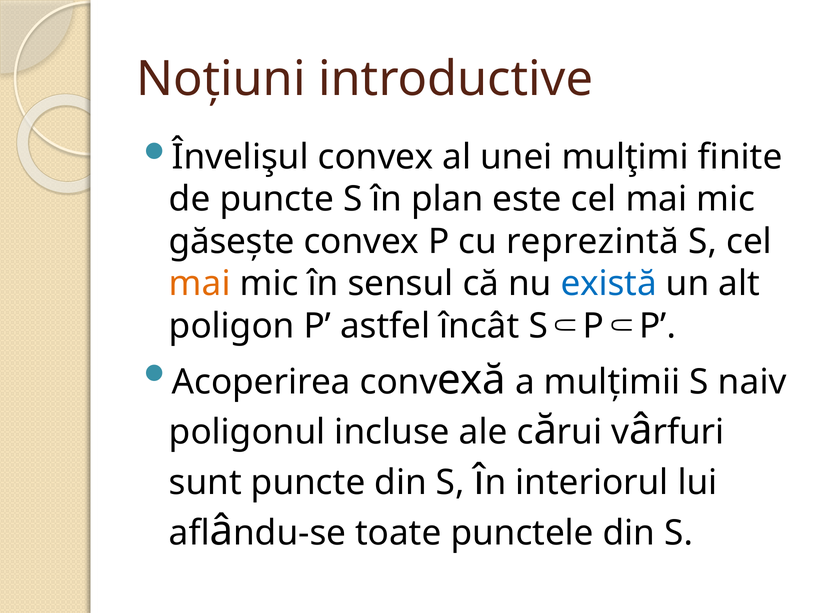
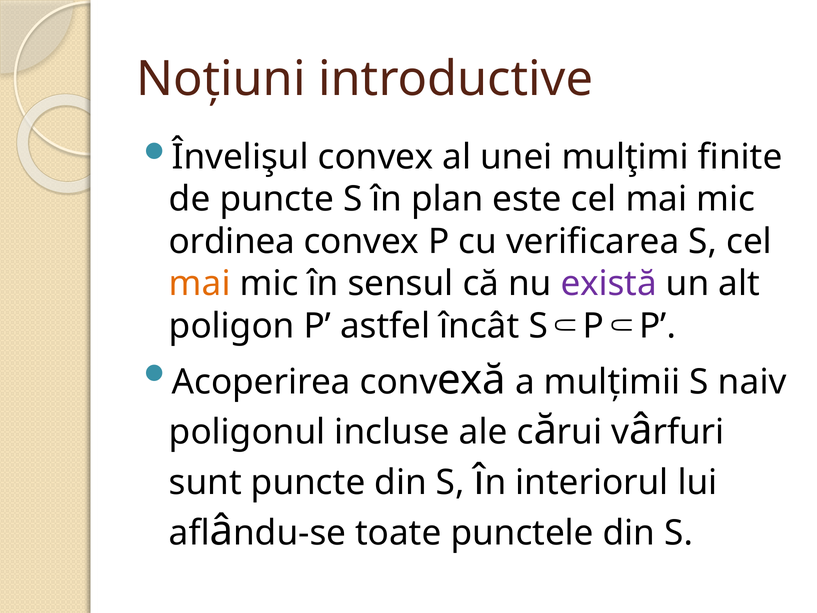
găsește: găsește -> ordinea
reprezintă: reprezintă -> verificarea
există colour: blue -> purple
